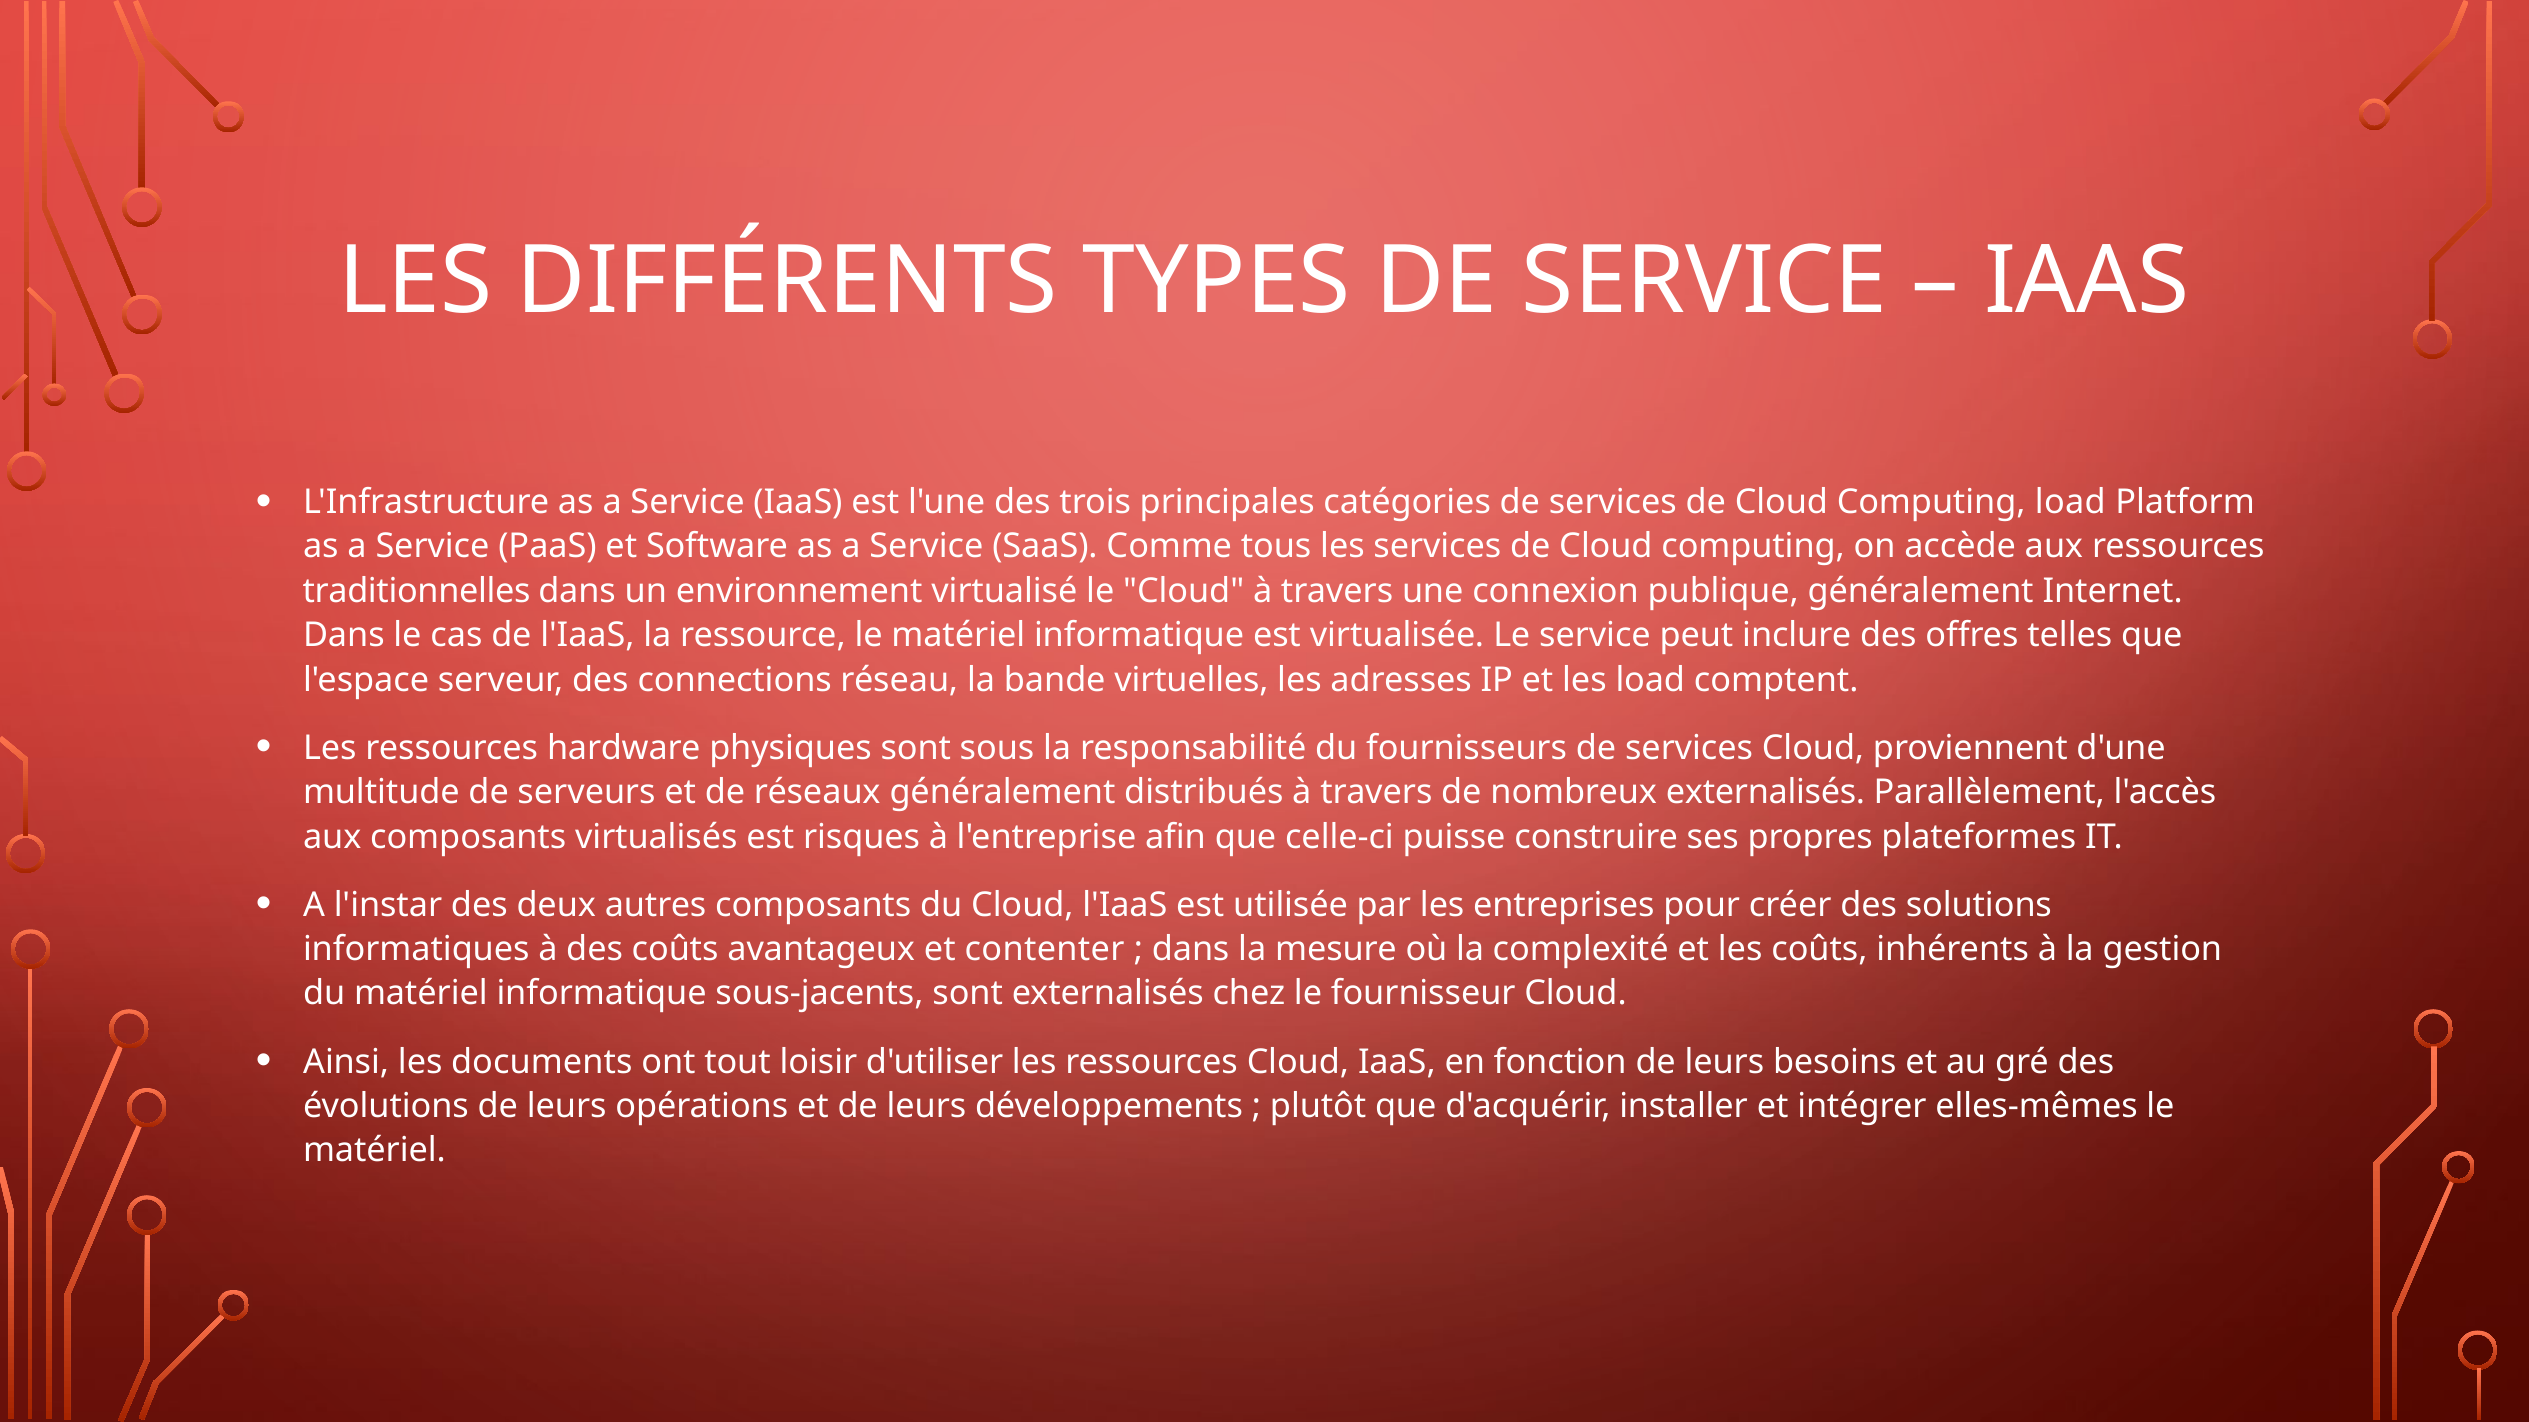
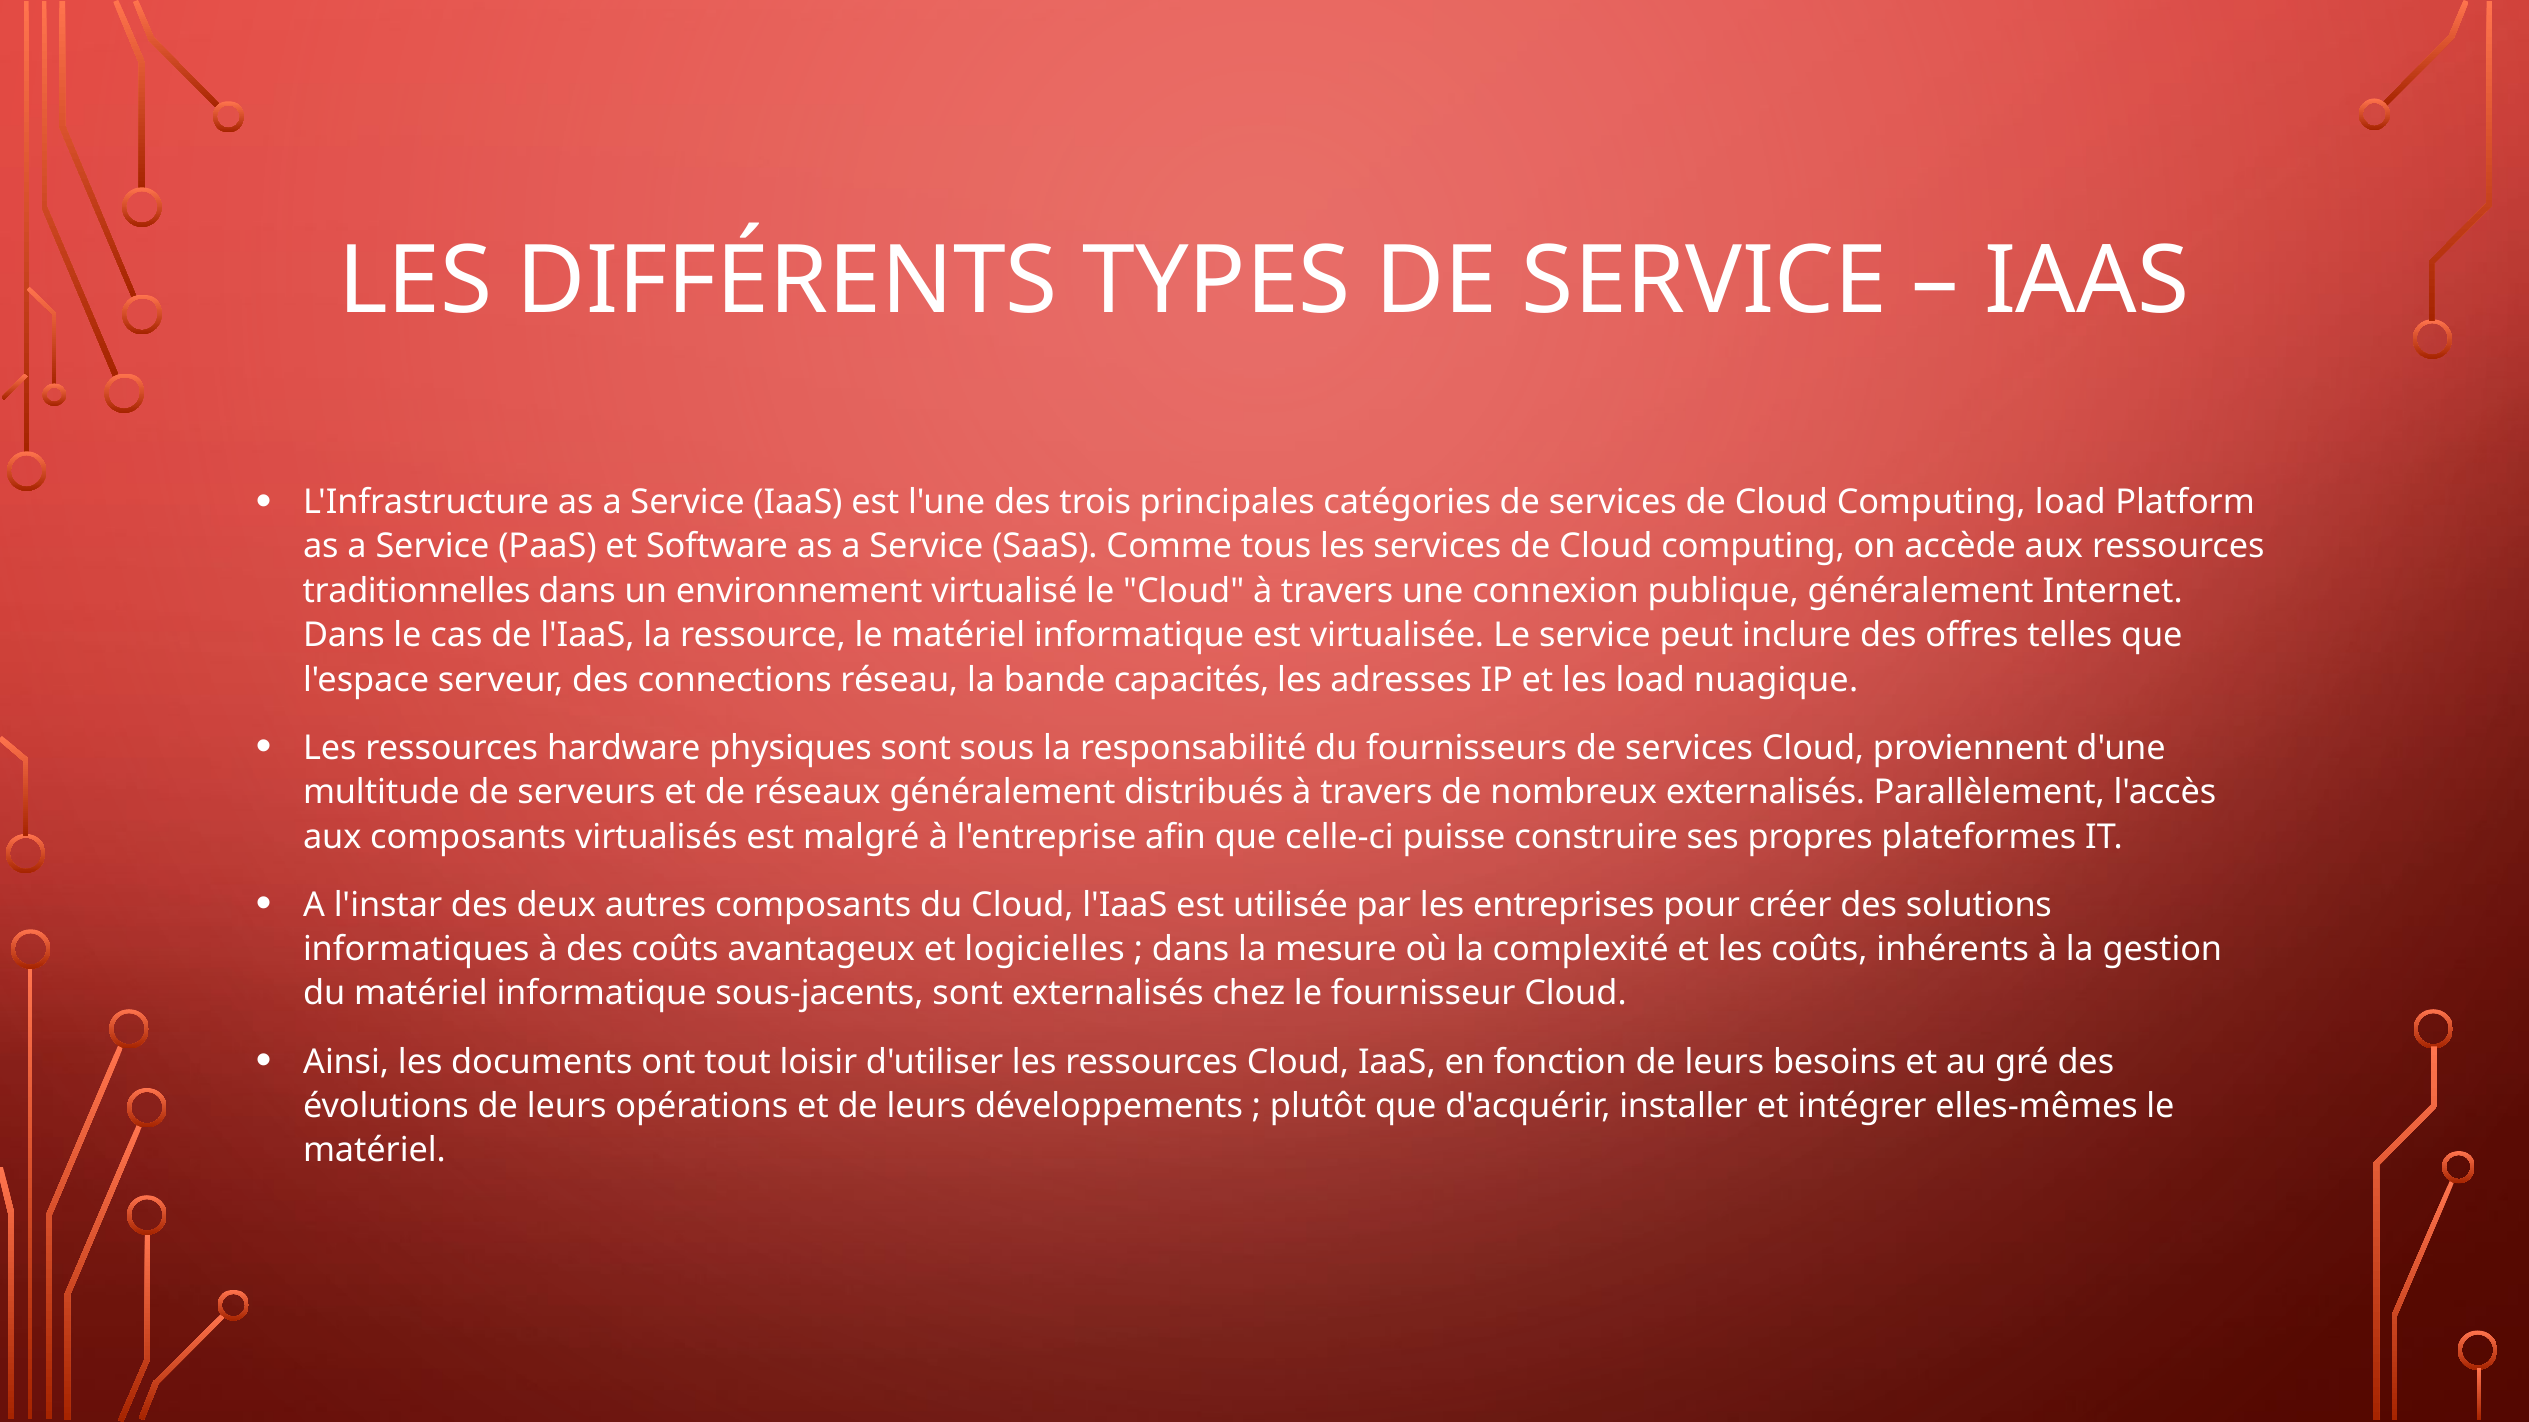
virtuelles: virtuelles -> capacités
comptent: comptent -> nuagique
risques: risques -> malgré
contenter: contenter -> logicielles
